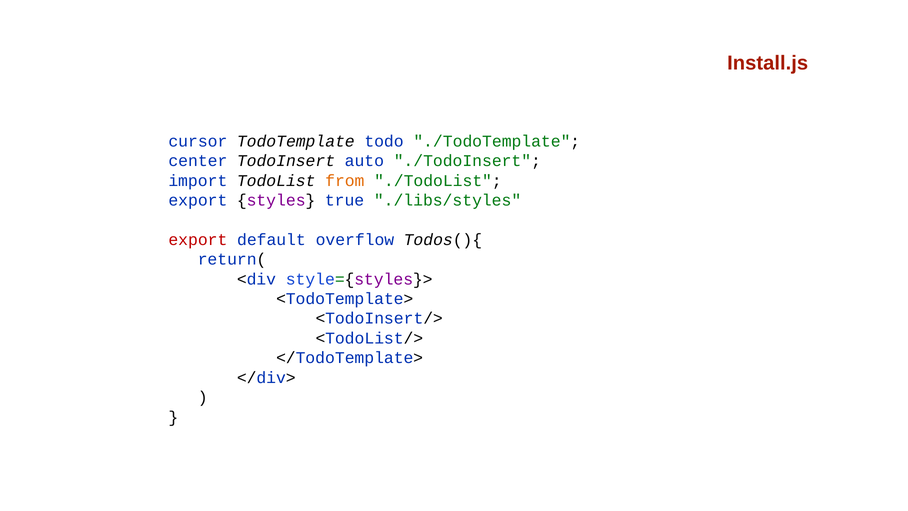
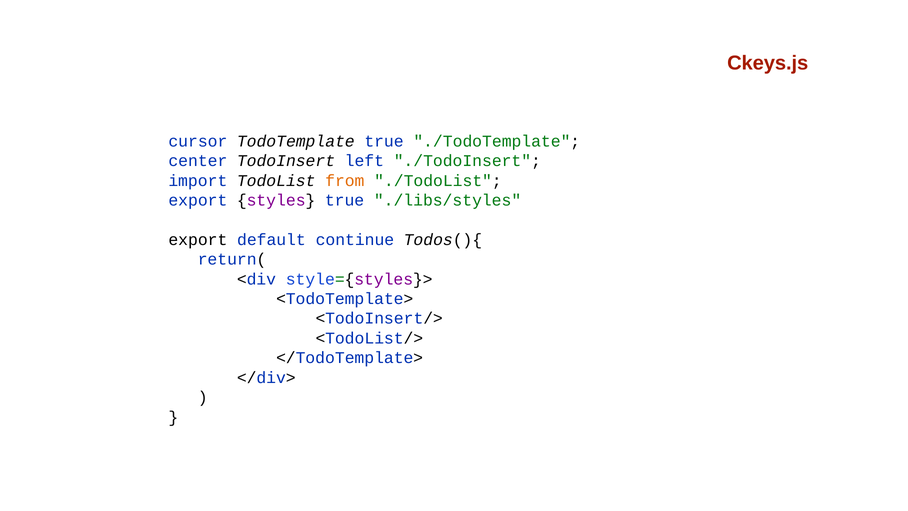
Install.js: Install.js -> Ckeys.js
TodoTemplate todo: todo -> true
auto: auto -> left
export at (198, 240) colour: red -> black
overflow: overflow -> continue
